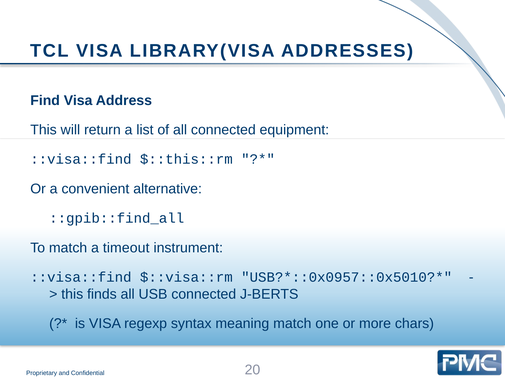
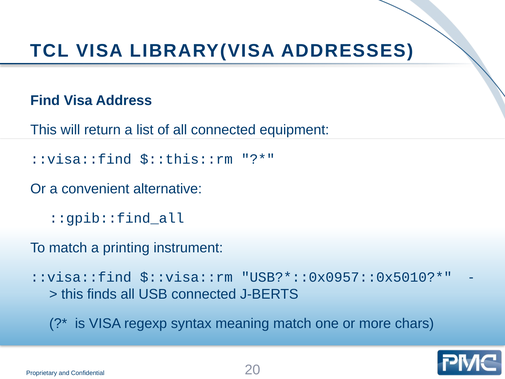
timeout: timeout -> printing
